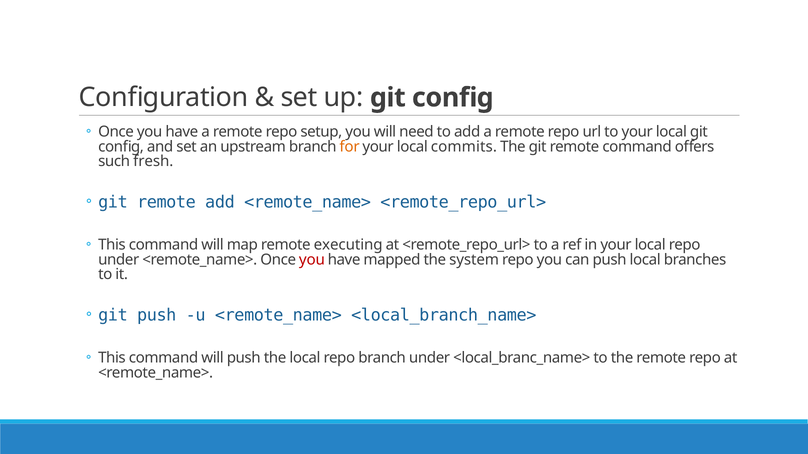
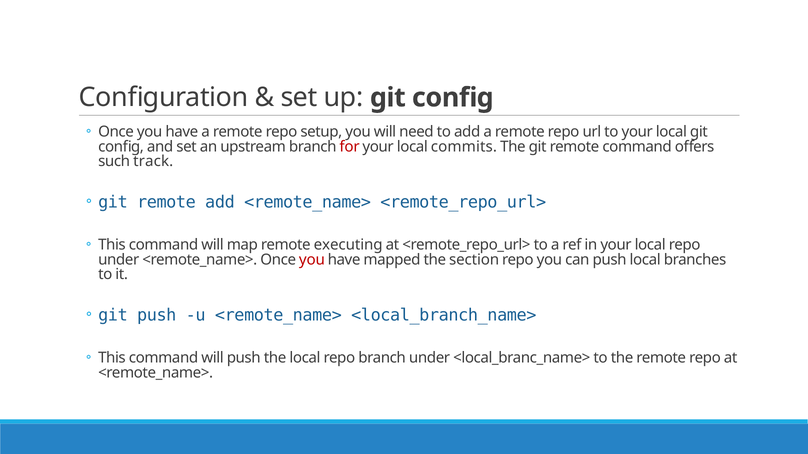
for colour: orange -> red
fresh: fresh -> track
system: system -> section
